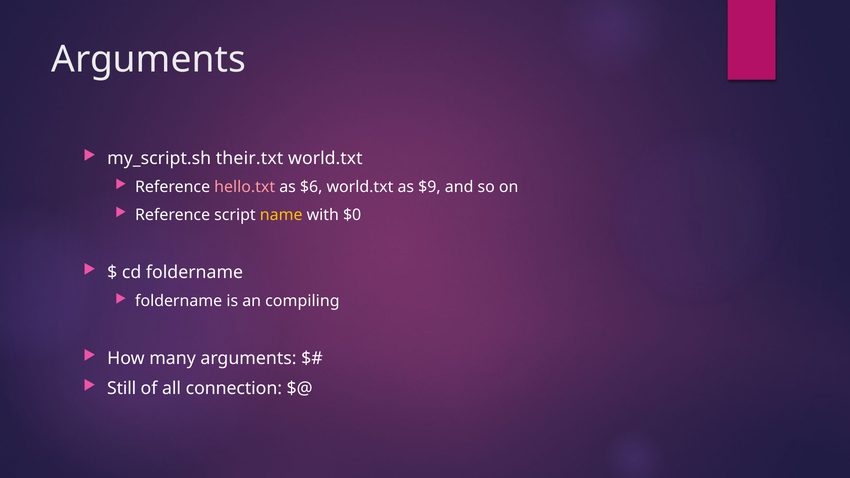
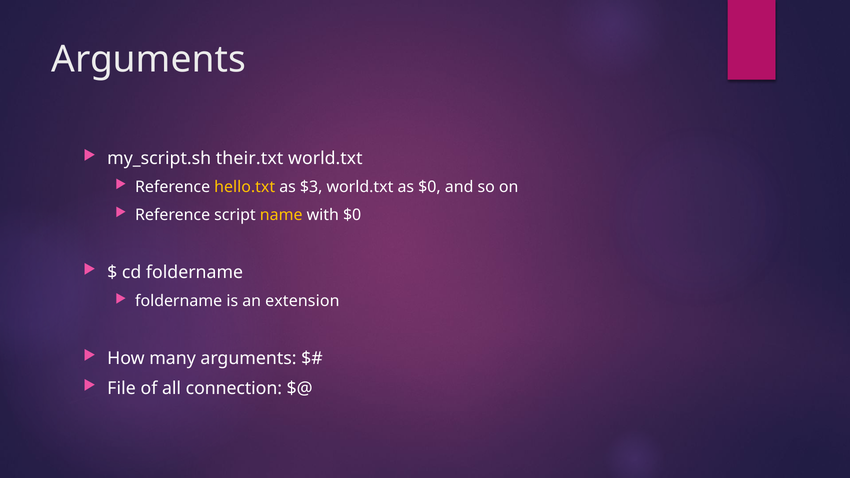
hello.txt colour: pink -> yellow
$6: $6 -> $3
as $9: $9 -> $0
compiling: compiling -> extension
Still: Still -> File
